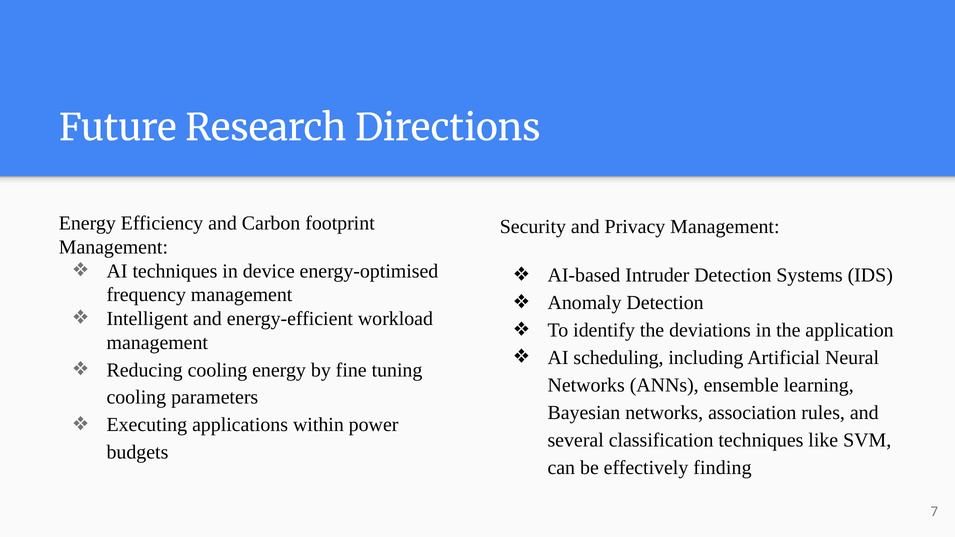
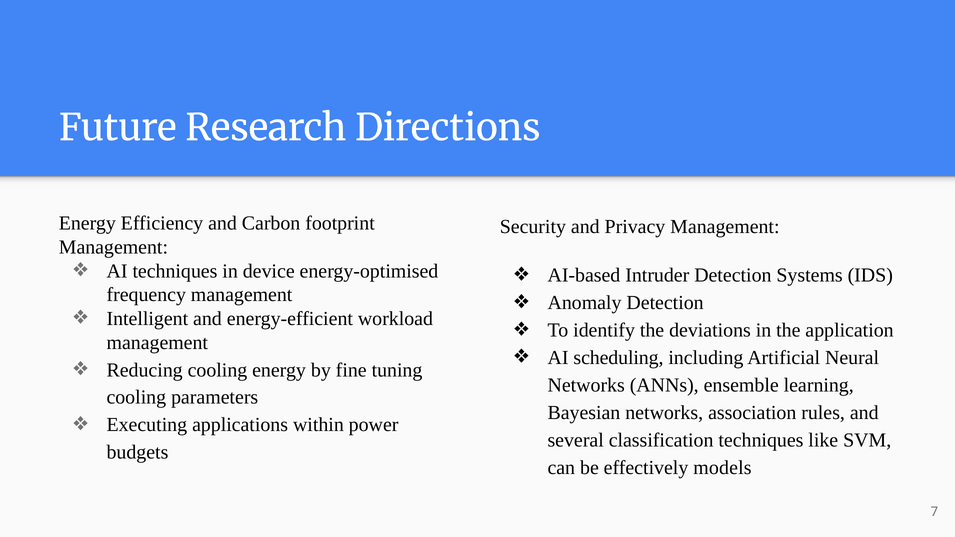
finding: finding -> models
